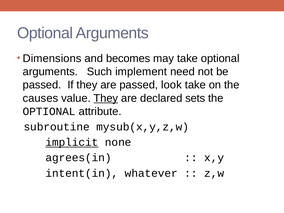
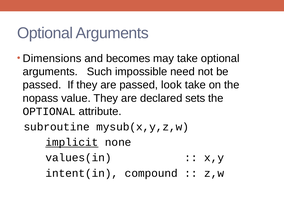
implement: implement -> impossible
causes: causes -> nopass
They at (106, 98) underline: present -> none
agrees(in: agrees(in -> values(in
whatever: whatever -> compound
